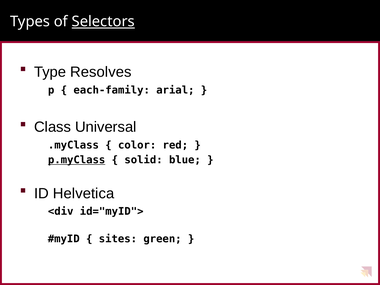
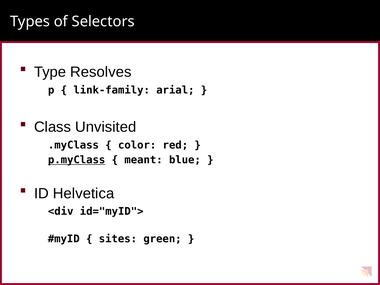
Selectors underline: present -> none
each-family: each-family -> link-family
Universal: Universal -> Unvisited
solid: solid -> meant
